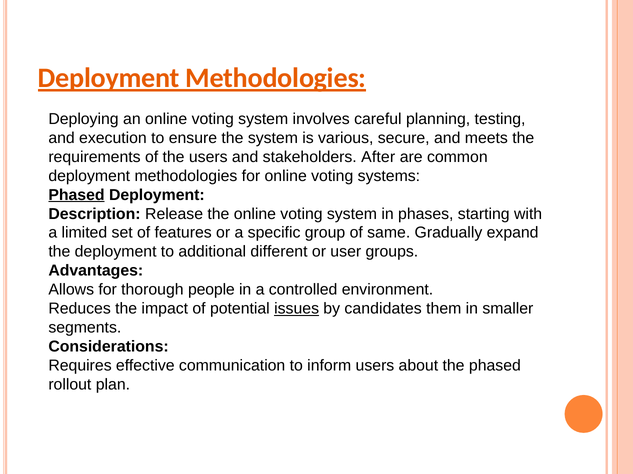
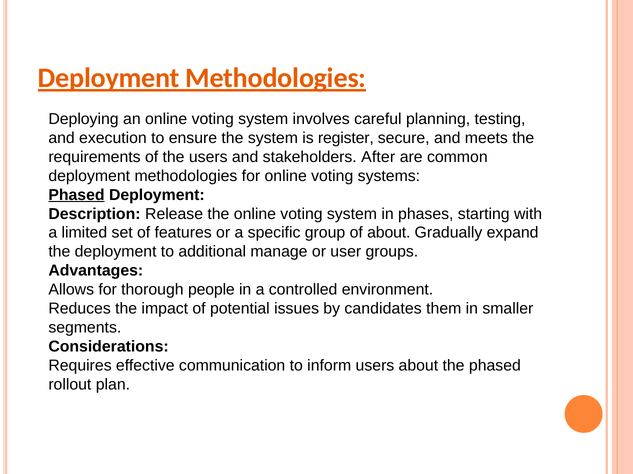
various: various -> register
of same: same -> about
different: different -> manage
issues underline: present -> none
